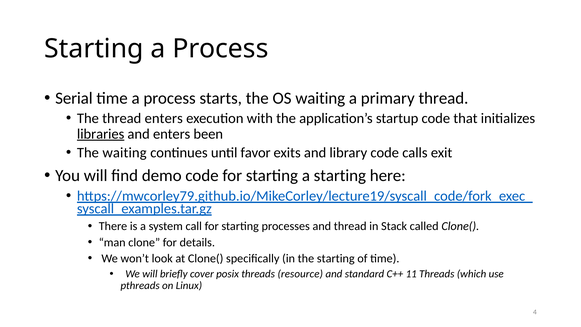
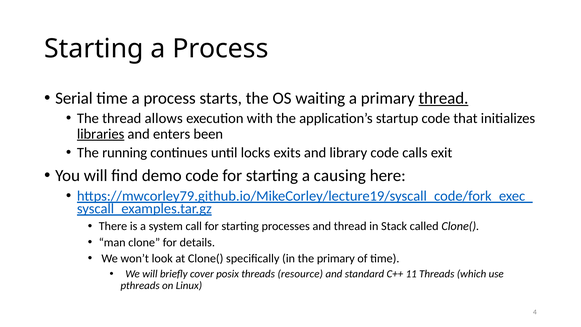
thread at (443, 98) underline: none -> present
thread enters: enters -> allows
The waiting: waiting -> running
favor: favor -> locks
a starting: starting -> causing
the starting: starting -> primary
